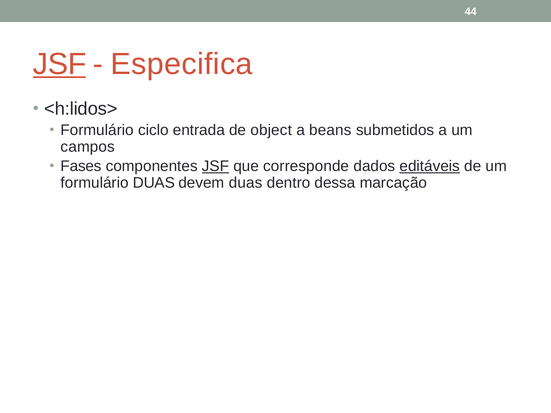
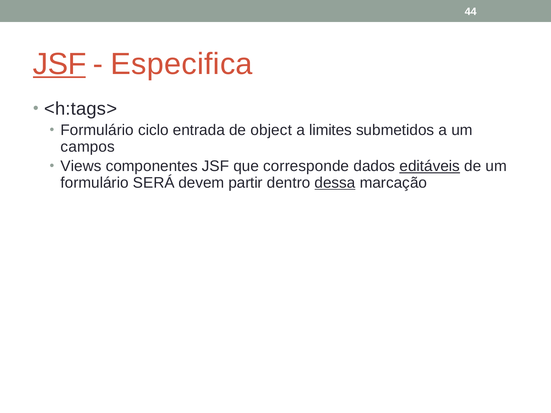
<h:lidos>: <h:lidos> -> <h:tags>
beans: beans -> limites
Fases: Fases -> Views
JSF at (216, 166) underline: present -> none
formulário DUAS: DUAS -> SERÁ
devem duas: duas -> partir
dessa underline: none -> present
